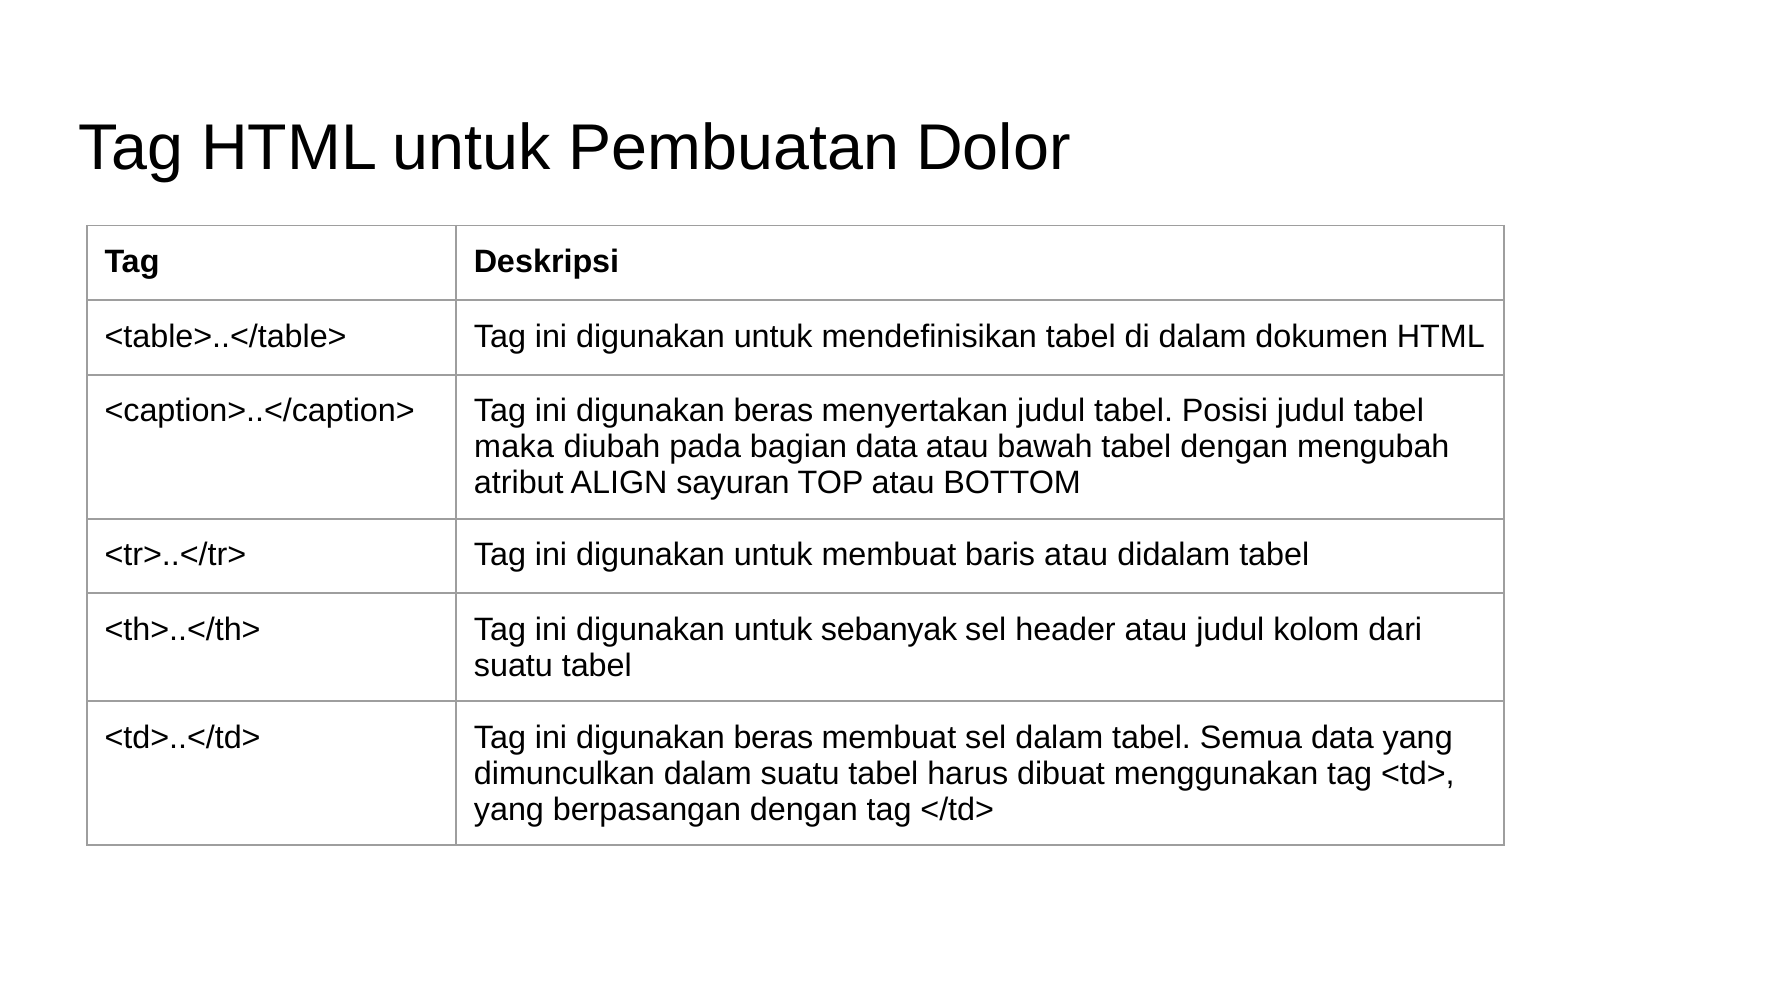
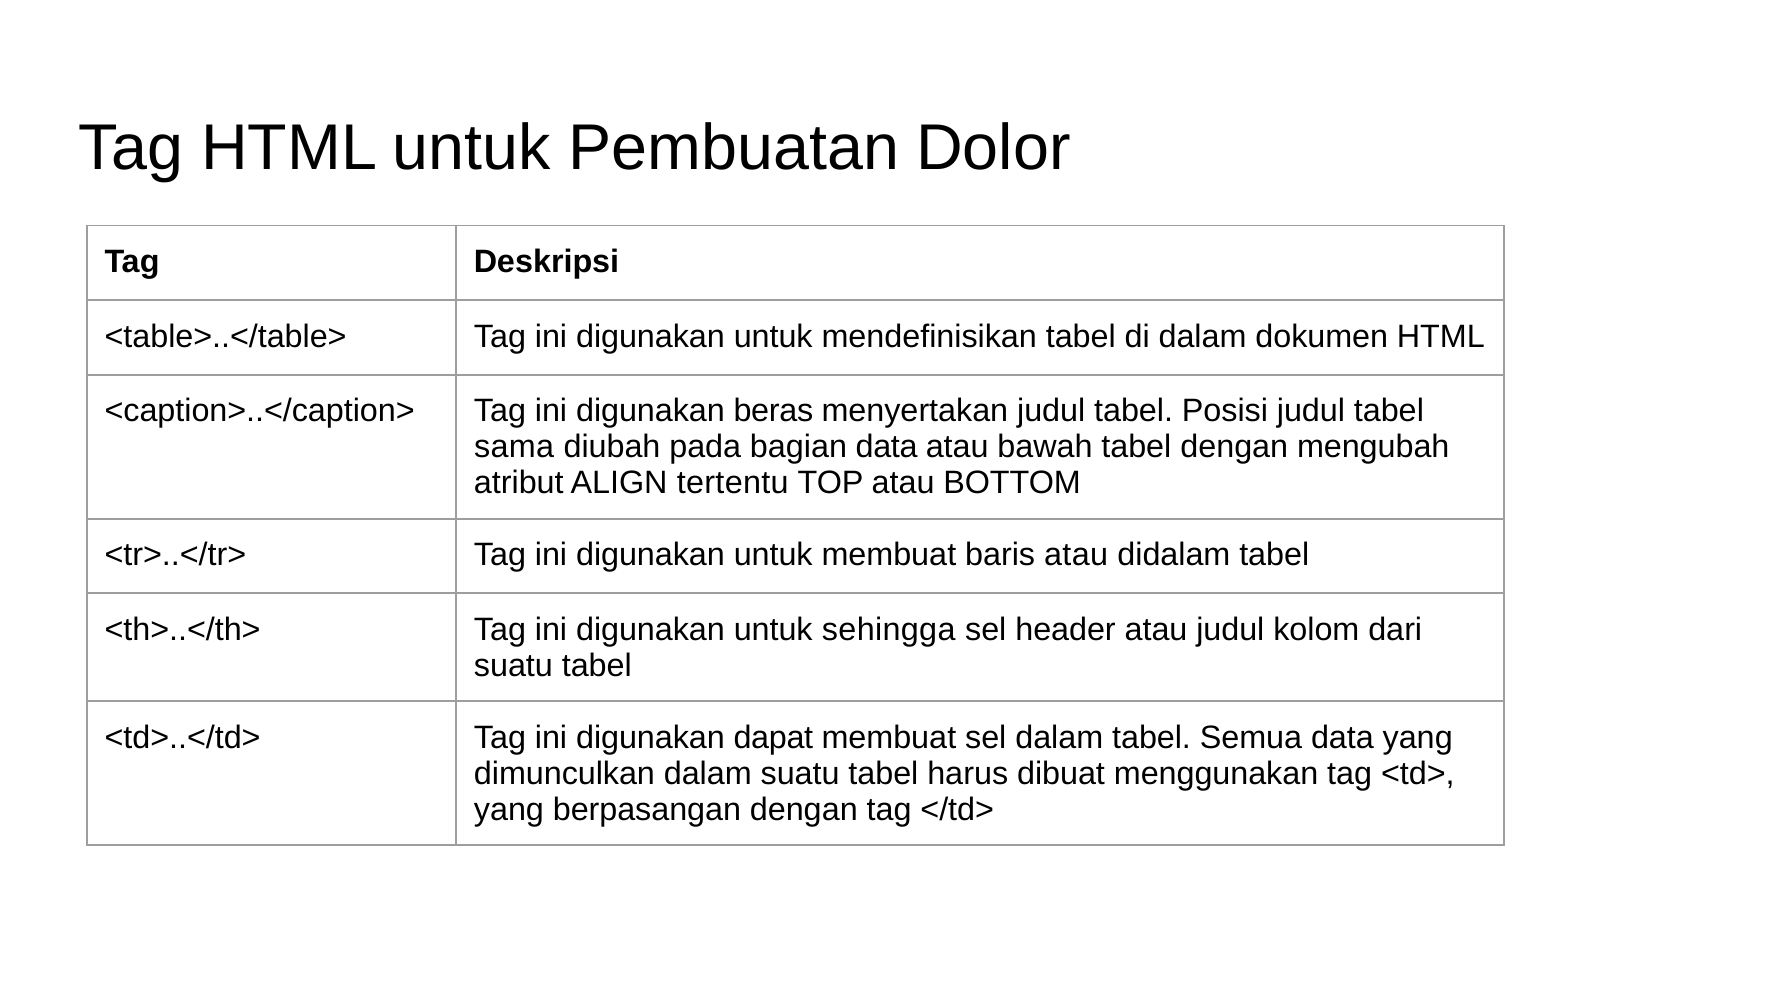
maka: maka -> sama
sayuran: sayuran -> tertentu
sebanyak: sebanyak -> sehingga
beras at (773, 738): beras -> dapat
